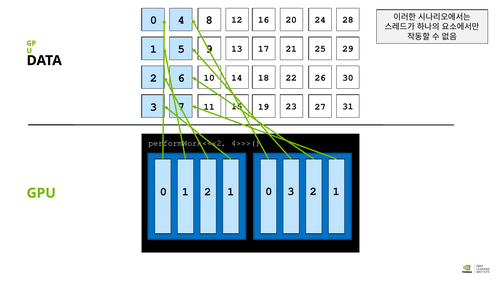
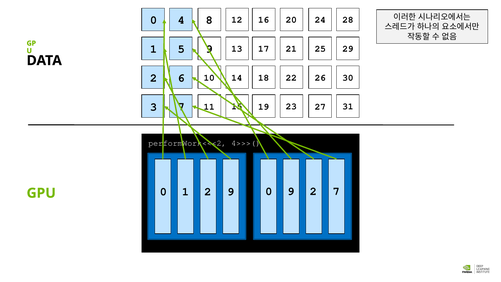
1 2 1: 1 -> 9
0 3: 3 -> 9
1 at (336, 191): 1 -> 7
